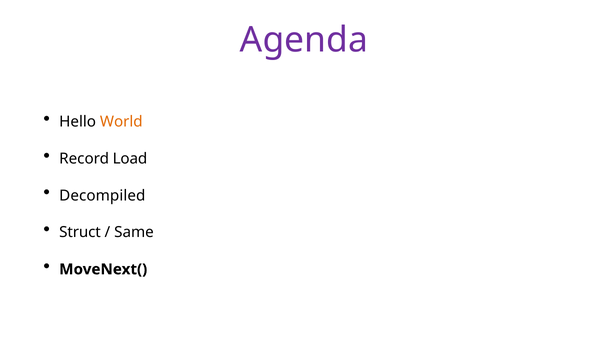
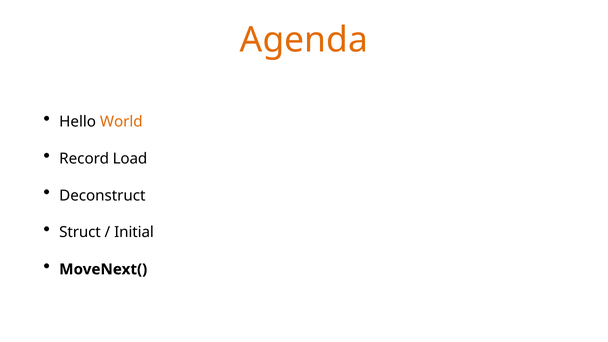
Agenda colour: purple -> orange
Decompiled: Decompiled -> Deconstruct
Same: Same -> Initial
